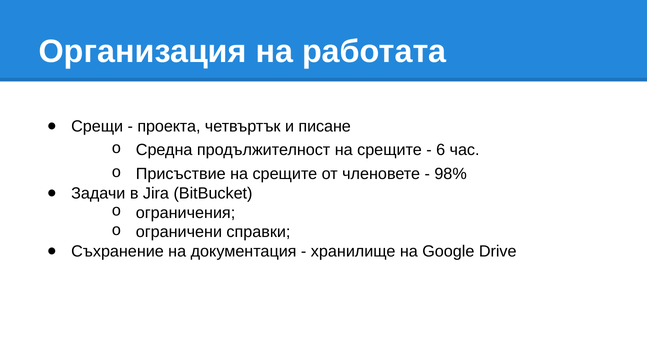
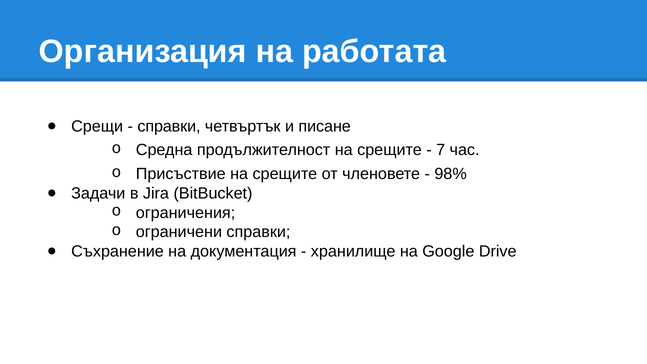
проекта at (169, 126): проекта -> справки
6: 6 -> 7
